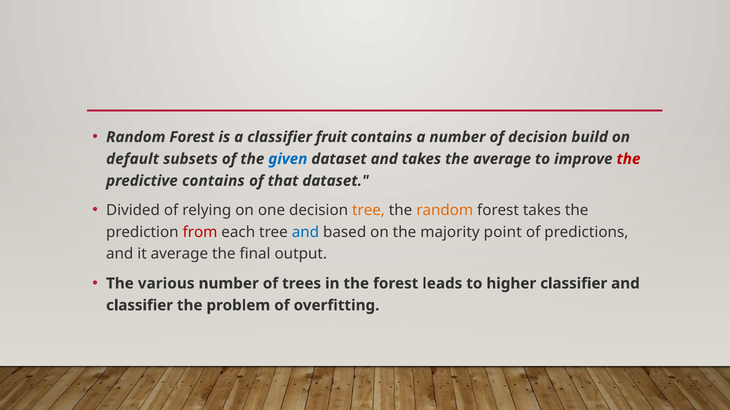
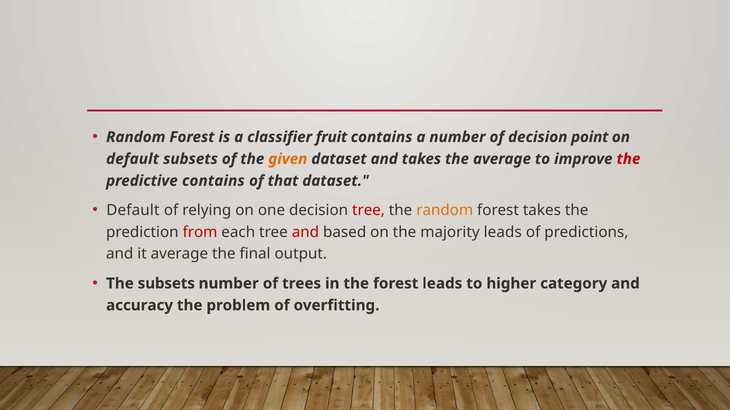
build: build -> point
given colour: blue -> orange
Divided at (133, 211): Divided -> Default
tree at (369, 211) colour: orange -> red
and at (305, 232) colour: blue -> red
majority point: point -> leads
The various: various -> subsets
higher classifier: classifier -> category
classifier at (140, 306): classifier -> accuracy
